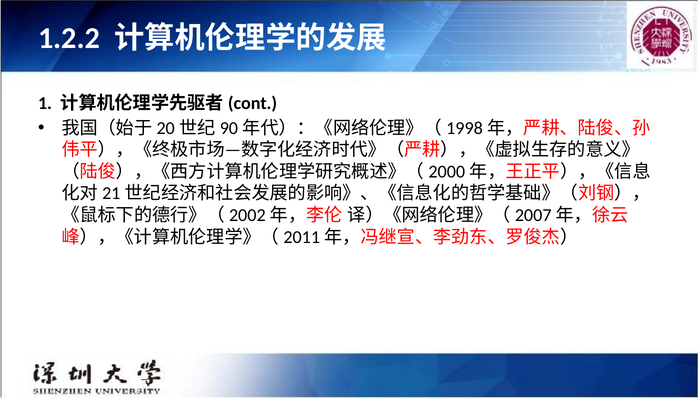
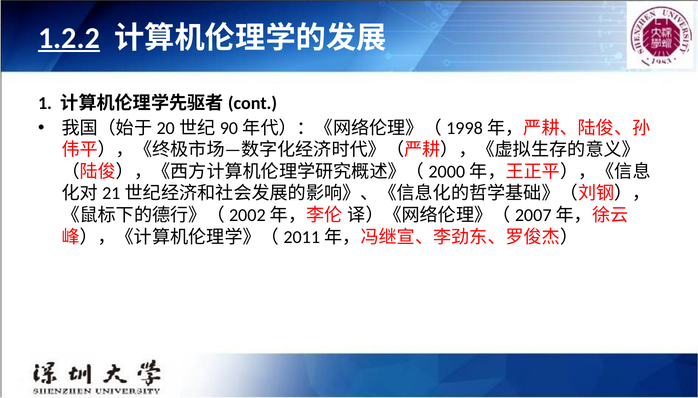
1.2.2 underline: none -> present
